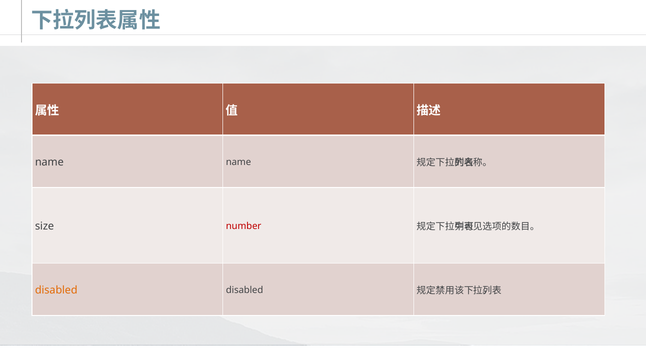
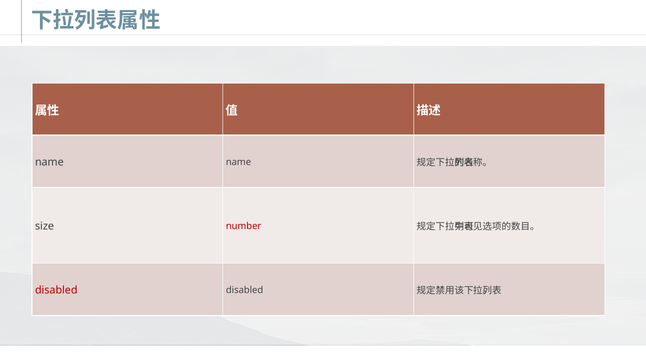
disabled at (56, 290) colour: orange -> red
